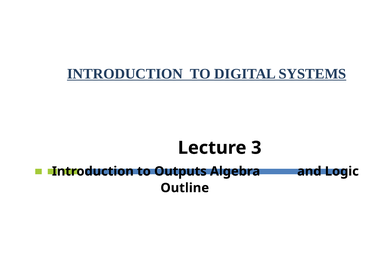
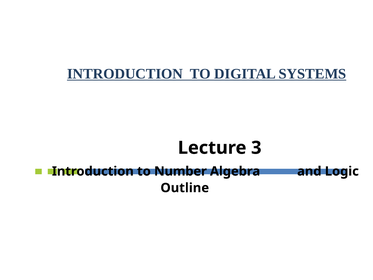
Outputs: Outputs -> Number
